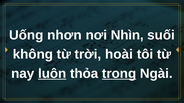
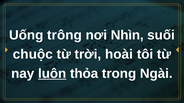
nhơn: nhơn -> trông
không: không -> chuộc
trong underline: present -> none
